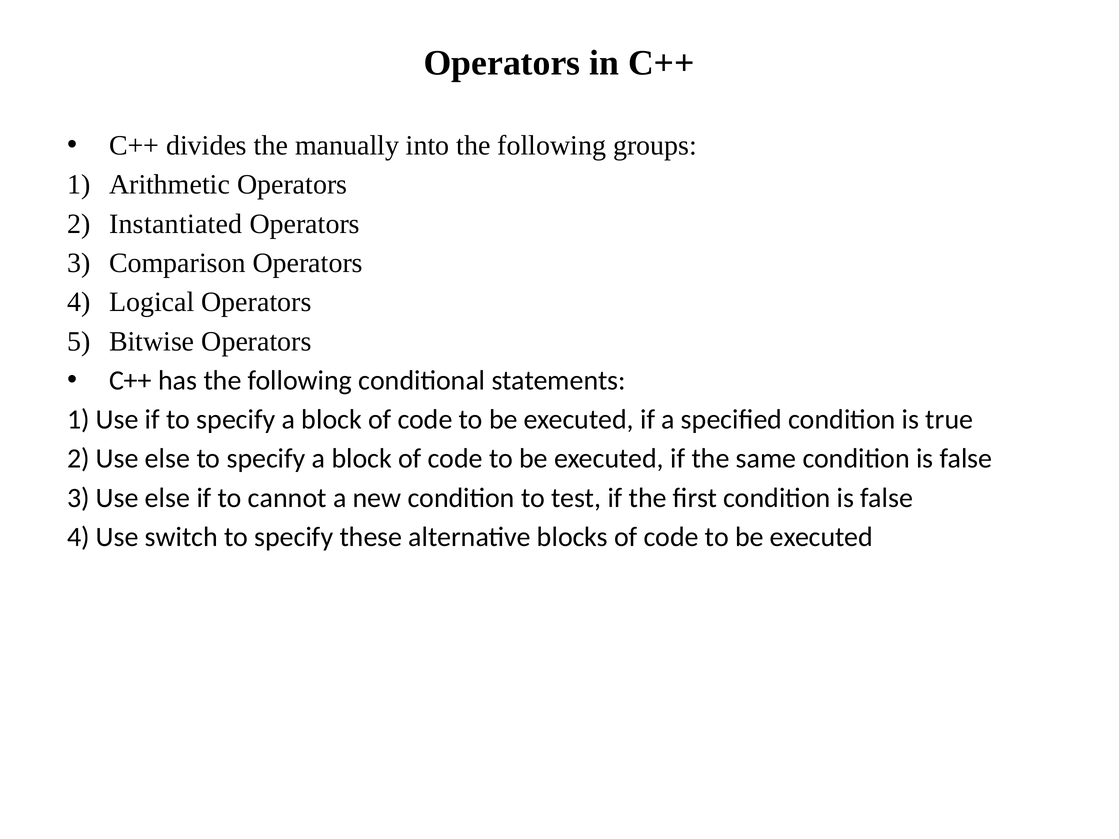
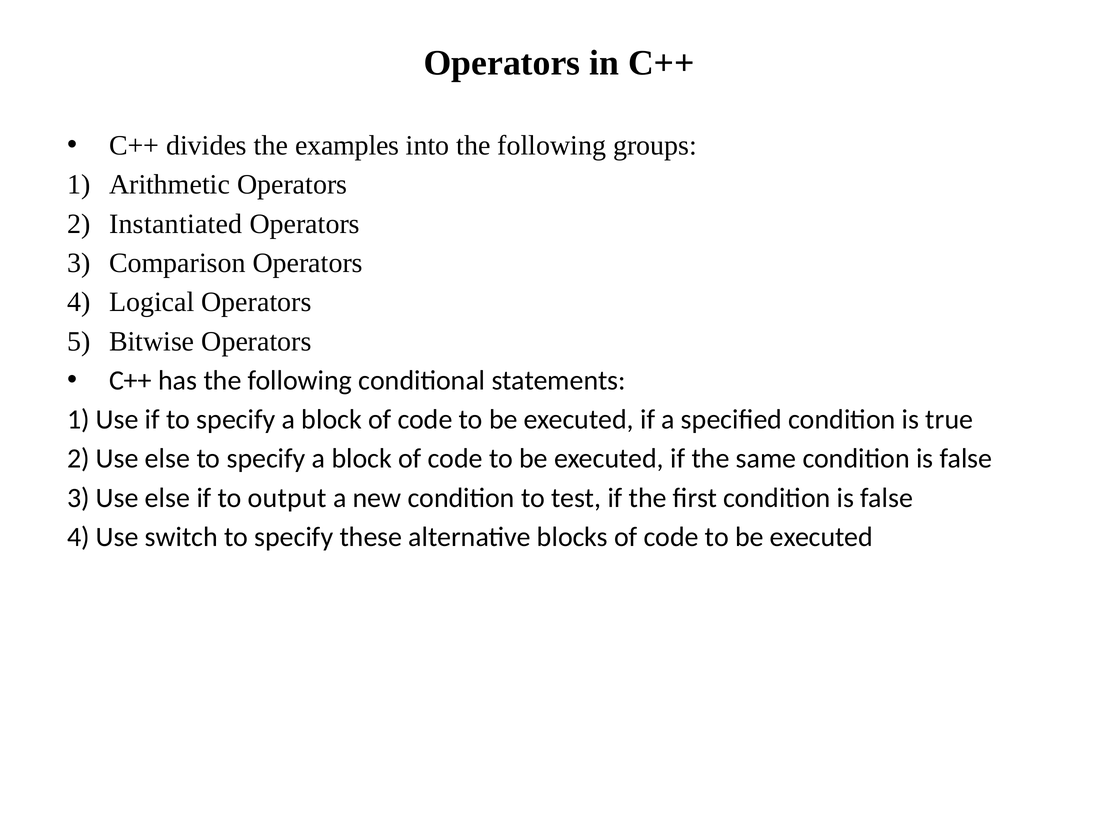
manually: manually -> examples
cannot: cannot -> output
